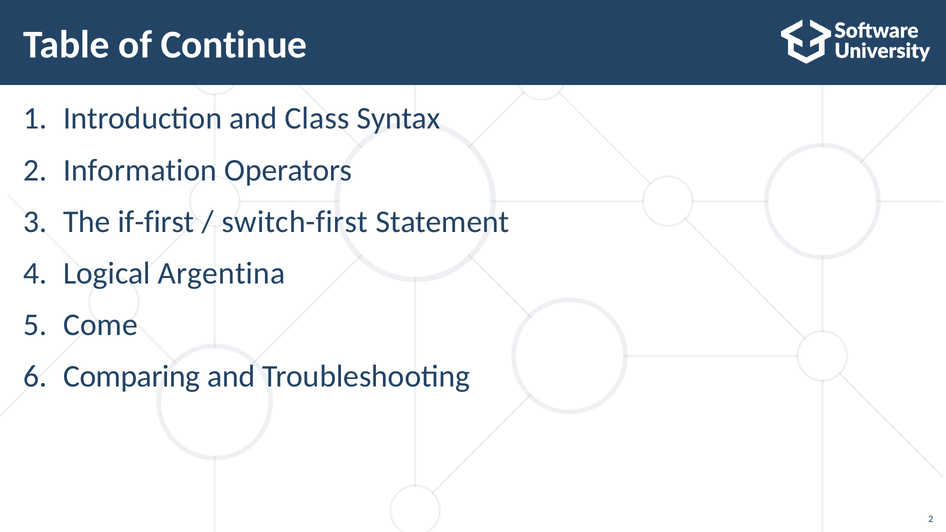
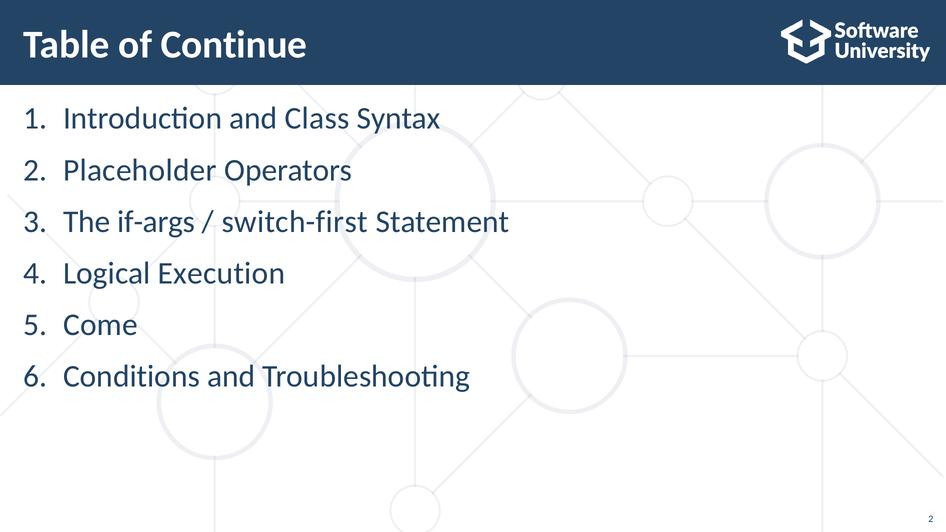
Information: Information -> Placeholder
if-first: if-first -> if-args
Argentina: Argentina -> Execution
Comparing: Comparing -> Conditions
